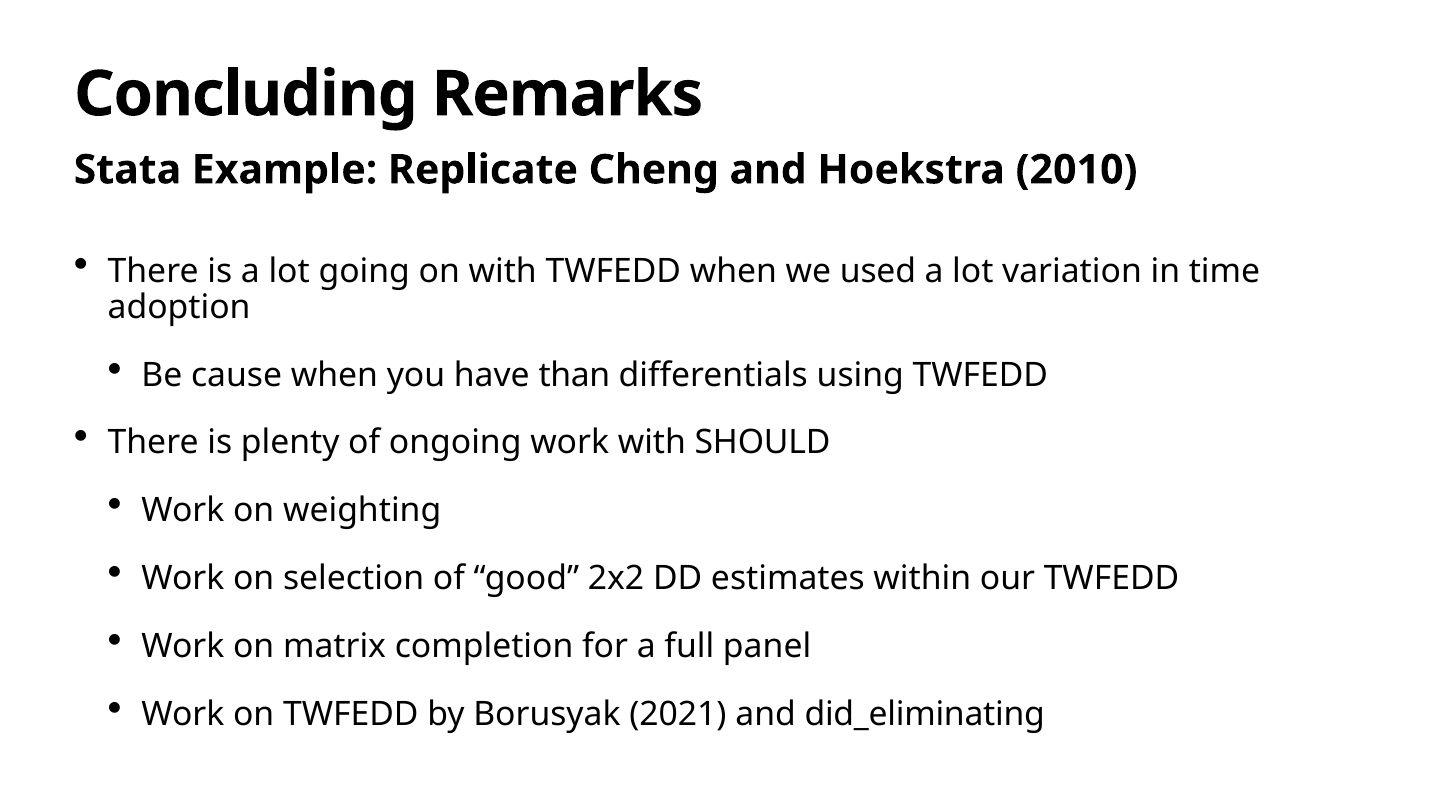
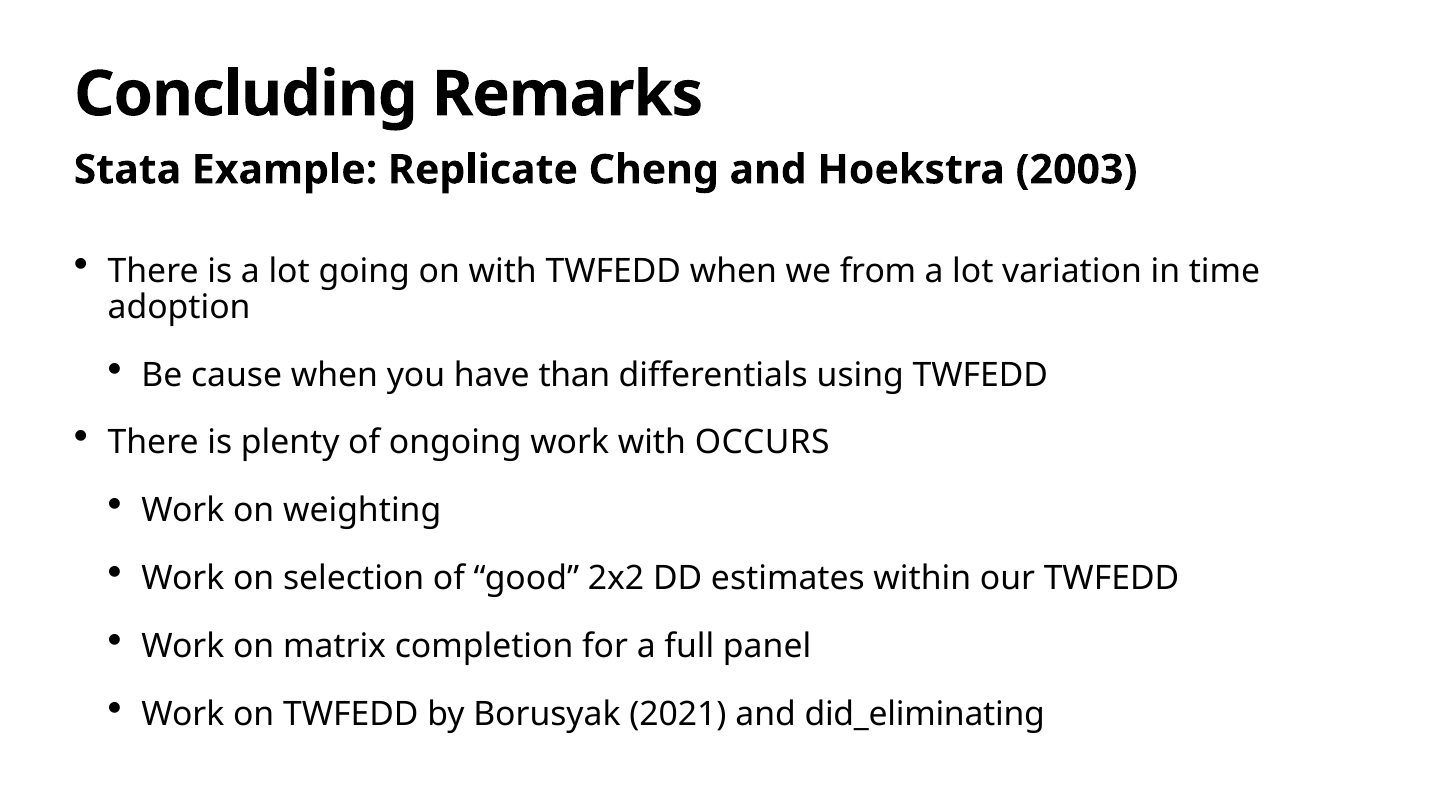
2010: 2010 -> 2003
used: used -> from
SHOULD: SHOULD -> OCCURS
